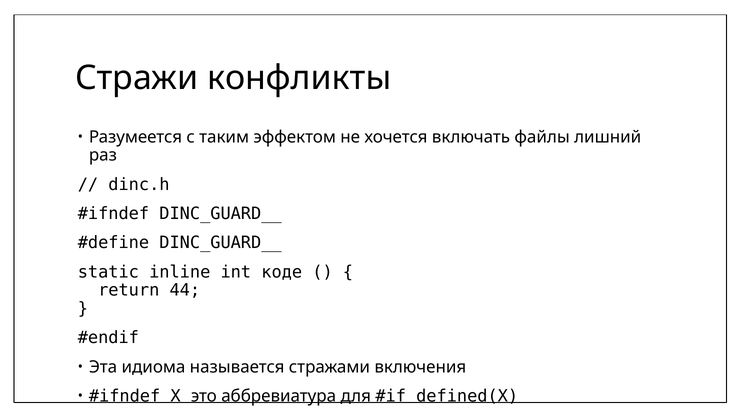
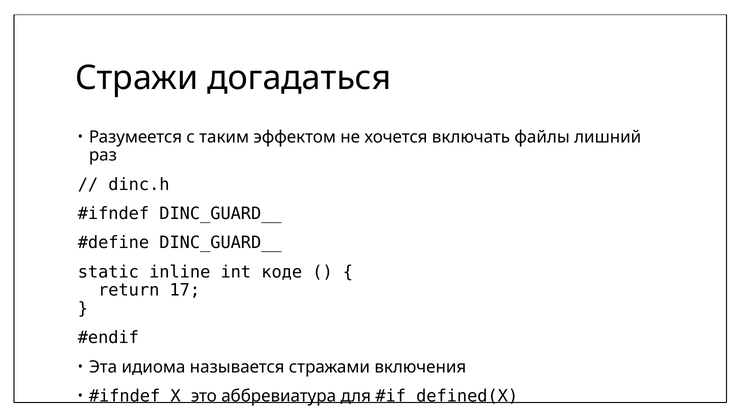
конфликты: конфликты -> догадаться
44: 44 -> 17
